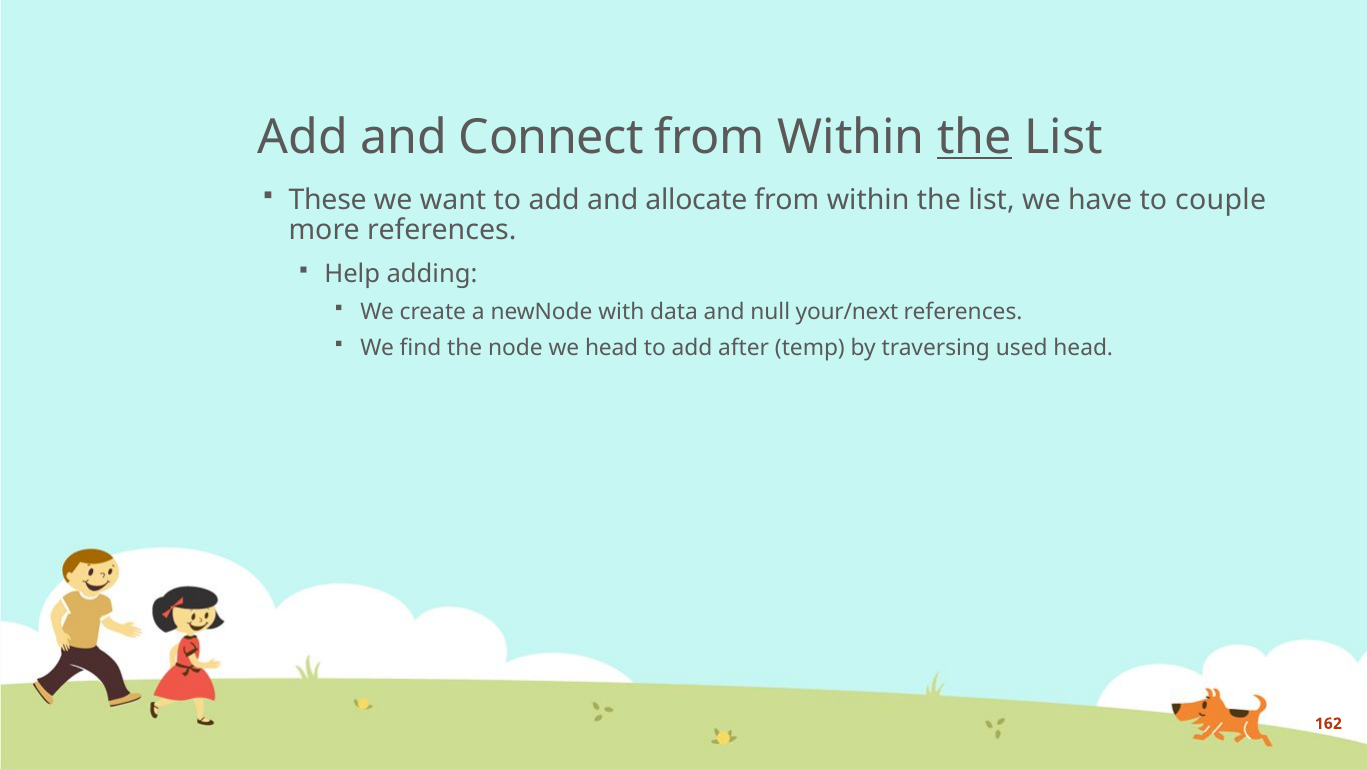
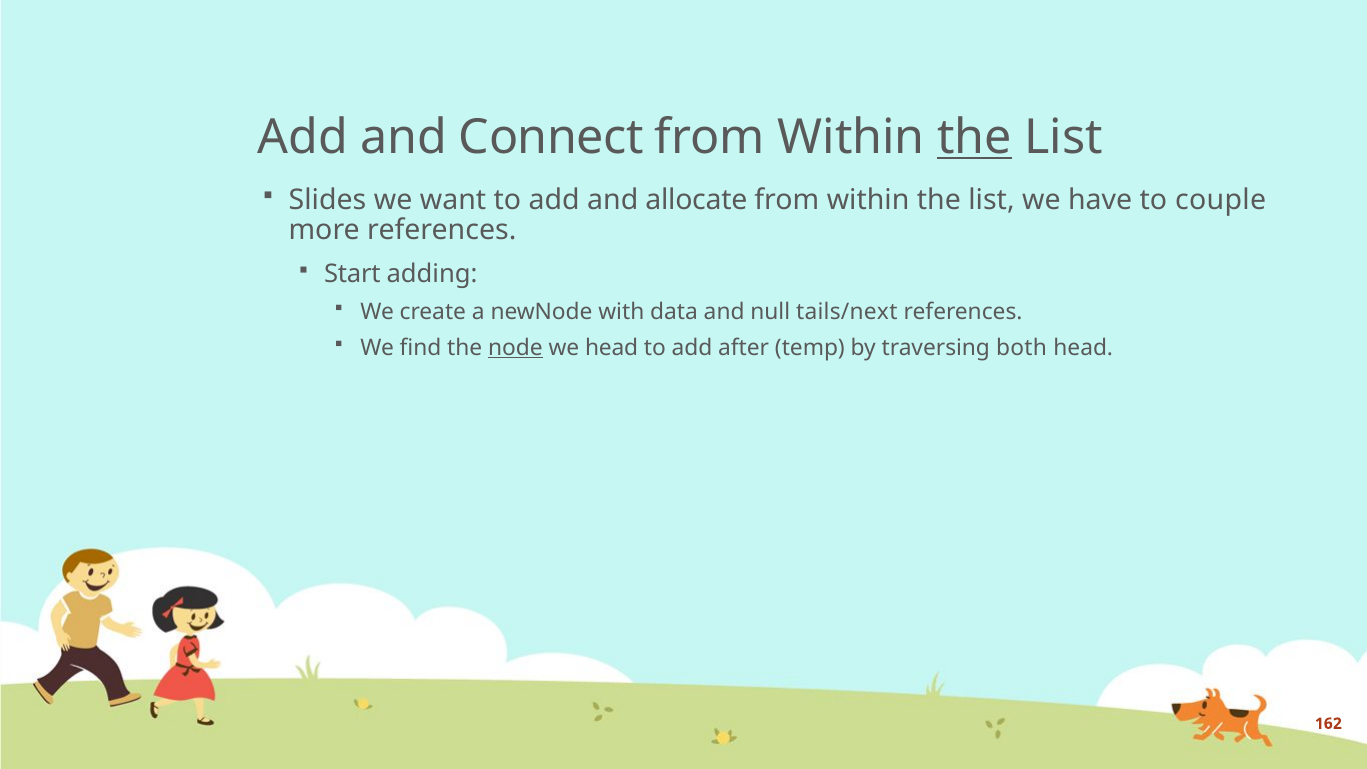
These: These -> Slides
Help: Help -> Start
your/next: your/next -> tails/next
node underline: none -> present
used: used -> both
